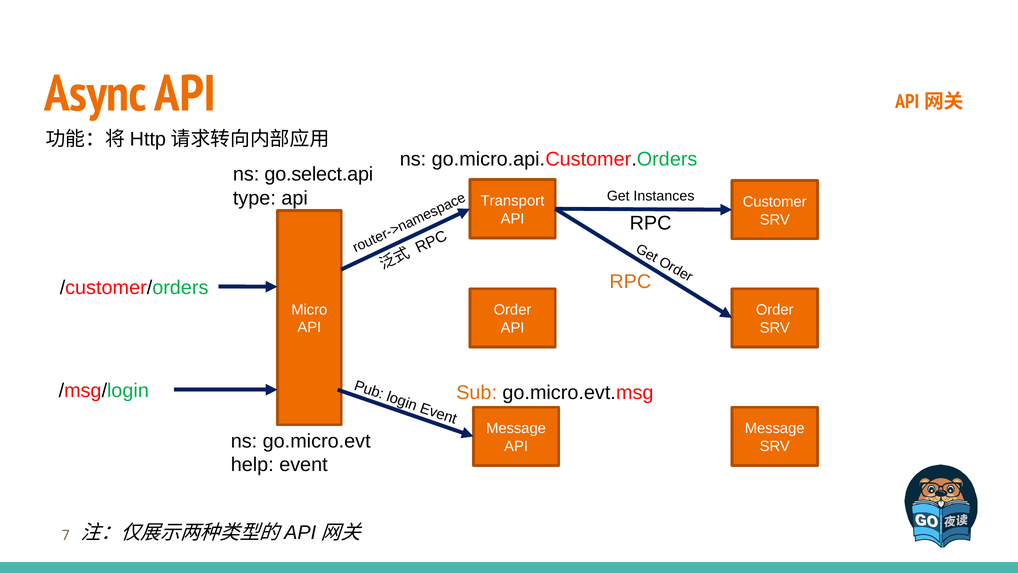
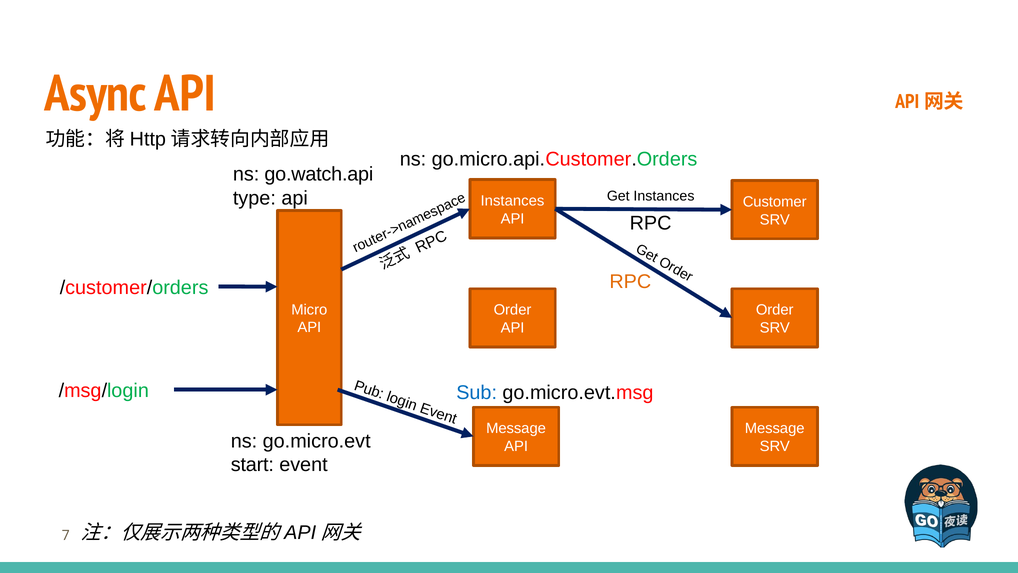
go.select.api: go.select.api -> go.watch.api
Transport at (512, 201): Transport -> Instances
Sub colour: orange -> blue
help: help -> start
